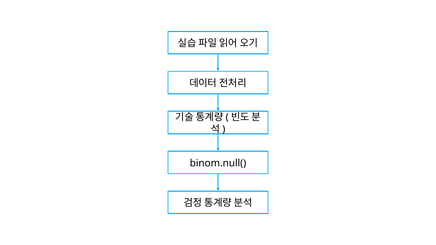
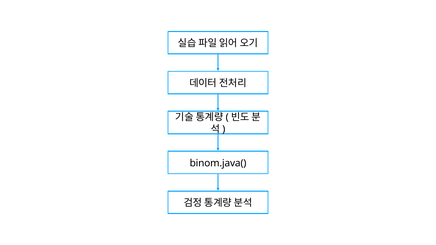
binom.null(: binom.null( -> binom.java(
